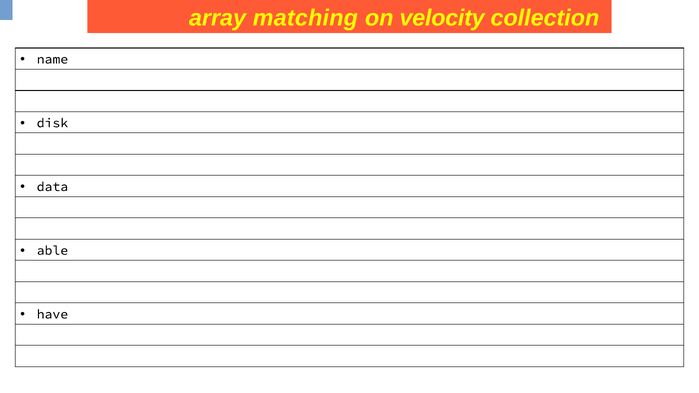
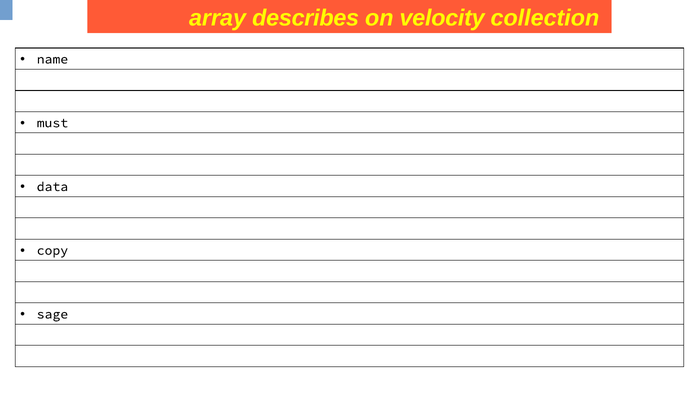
matching: matching -> describes
disk: disk -> must
able: able -> copy
have: have -> sage
